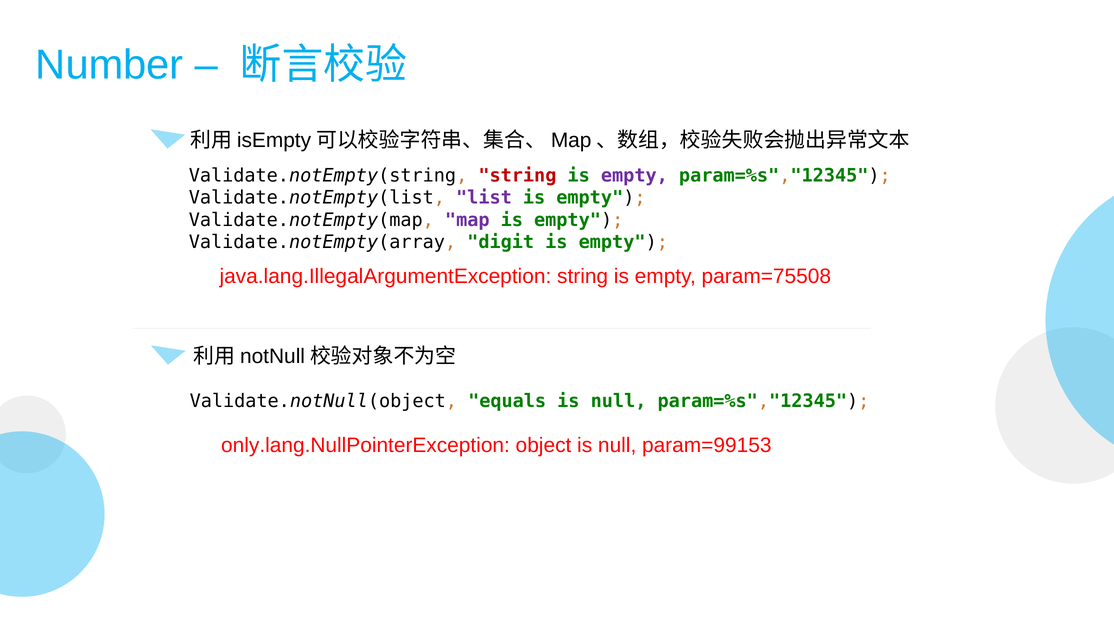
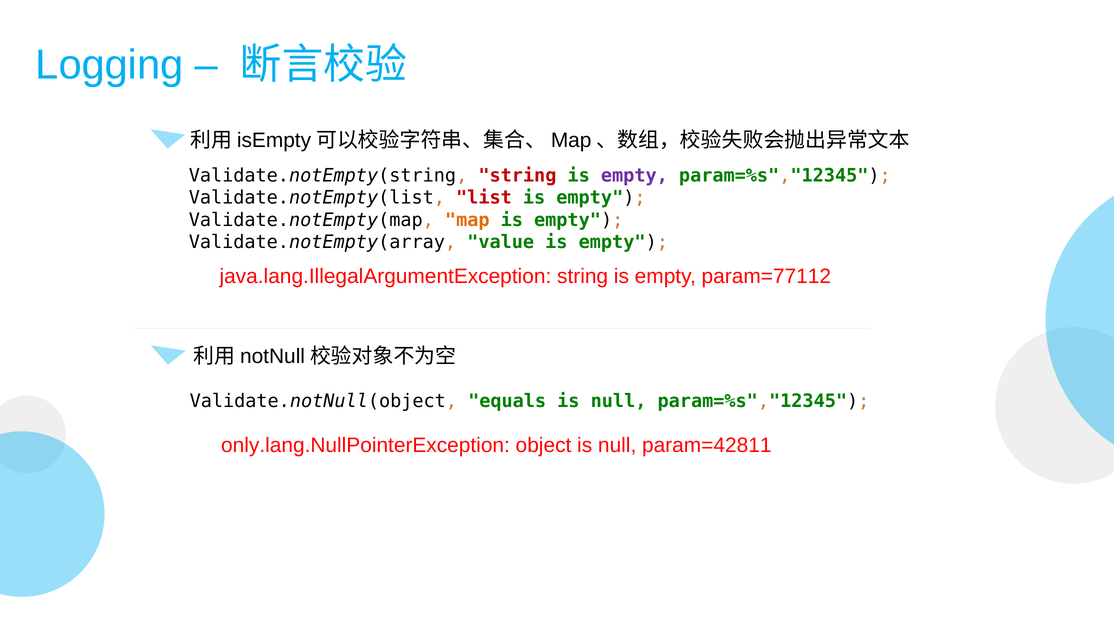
Number: Number -> Logging
list colour: purple -> red
map colour: purple -> orange
digit: digit -> value
param=75508: param=75508 -> param=77112
param=99153: param=99153 -> param=42811
